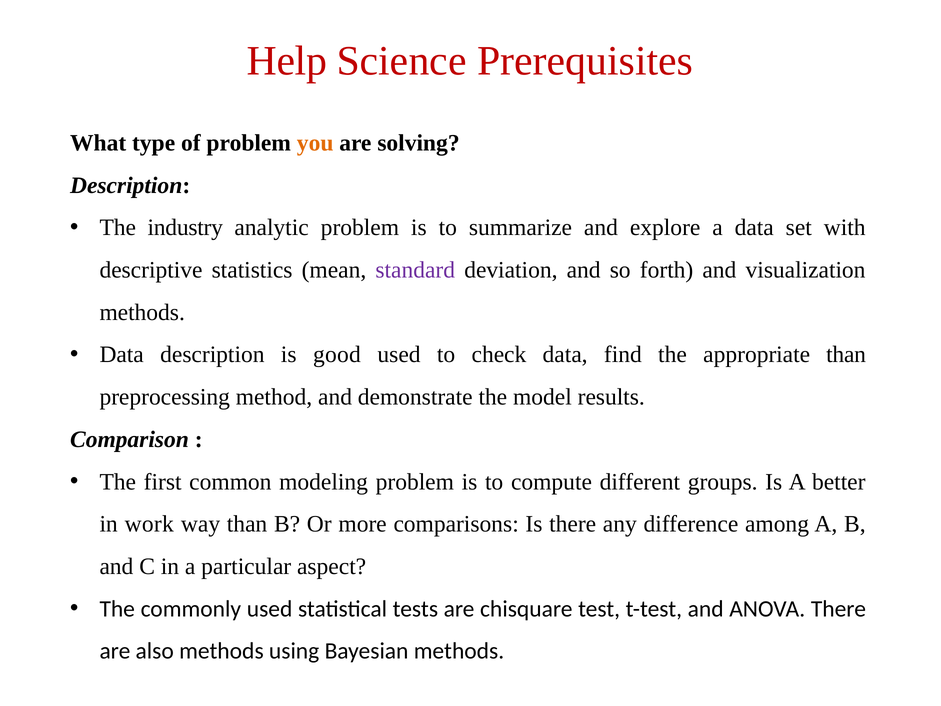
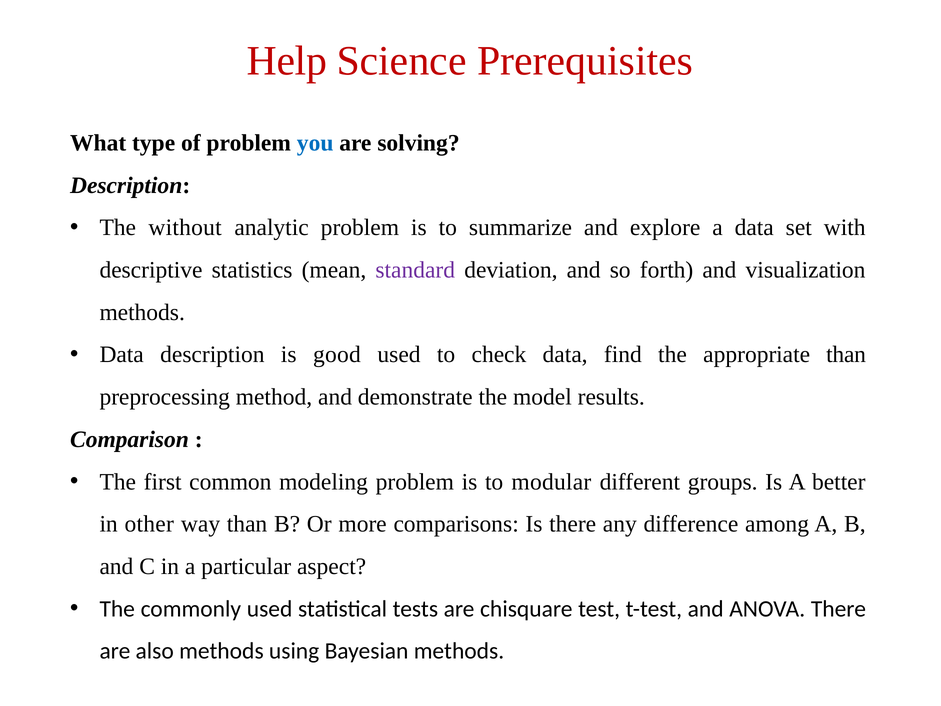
you colour: orange -> blue
industry: industry -> without
compute: compute -> modular
work: work -> other
